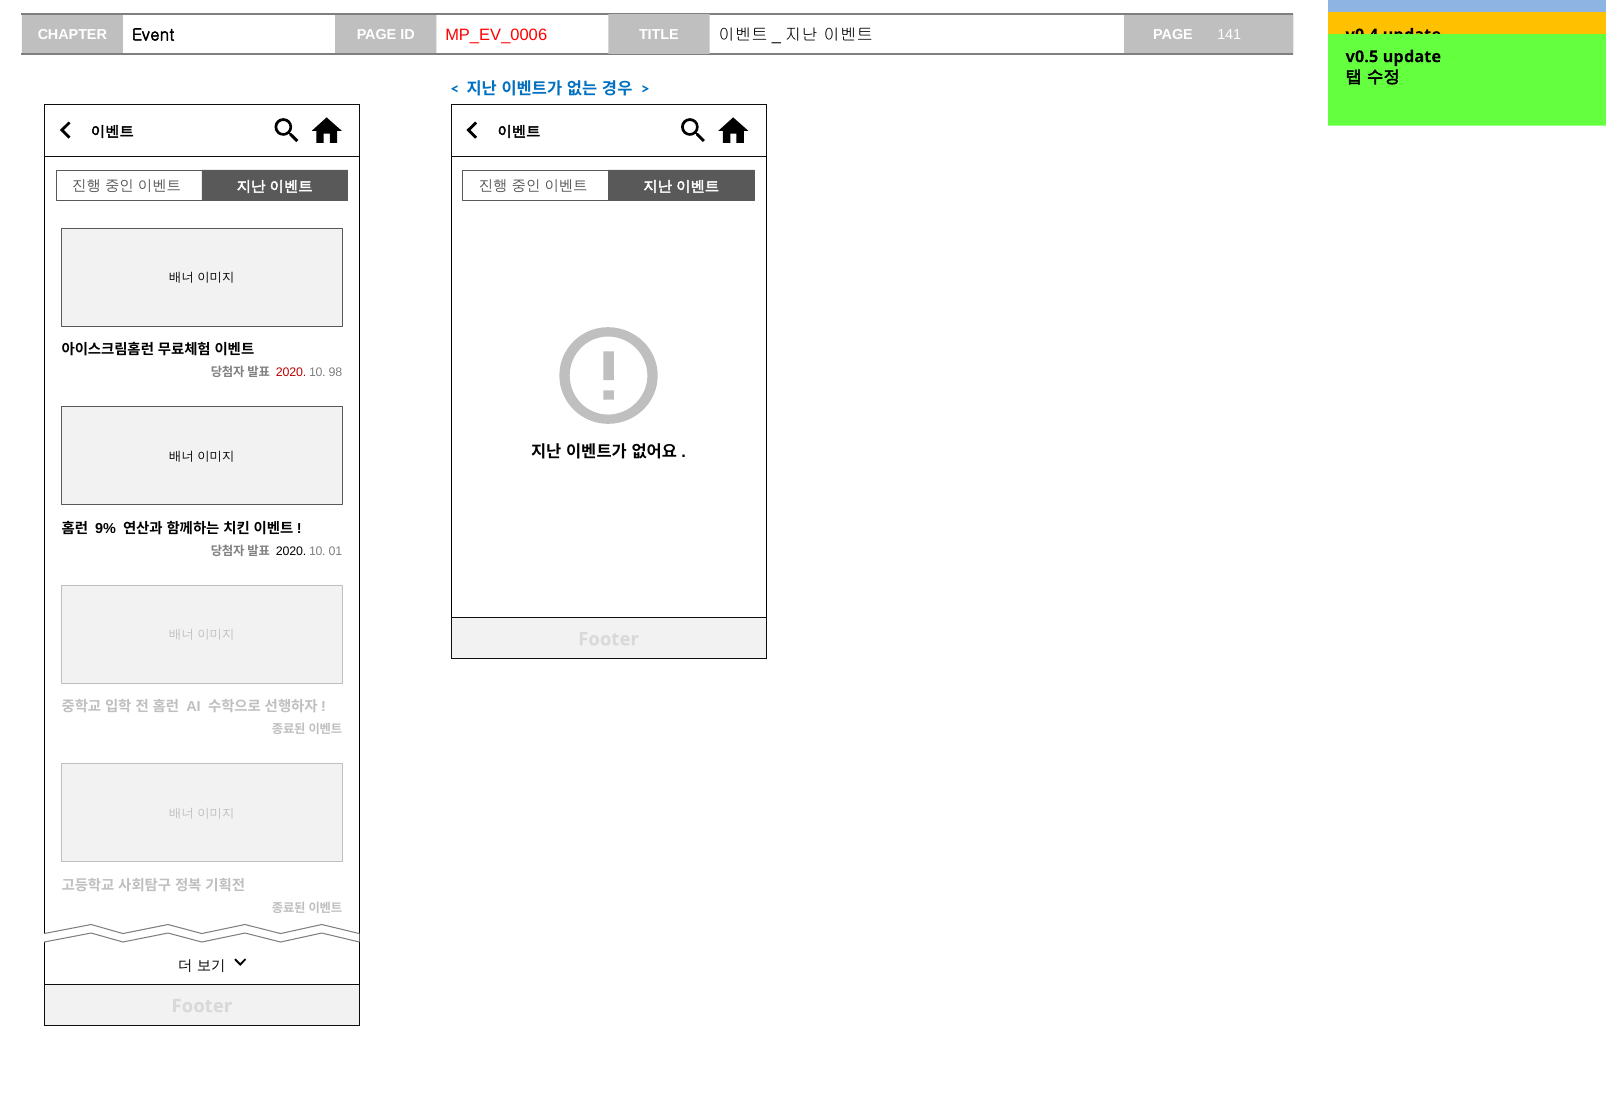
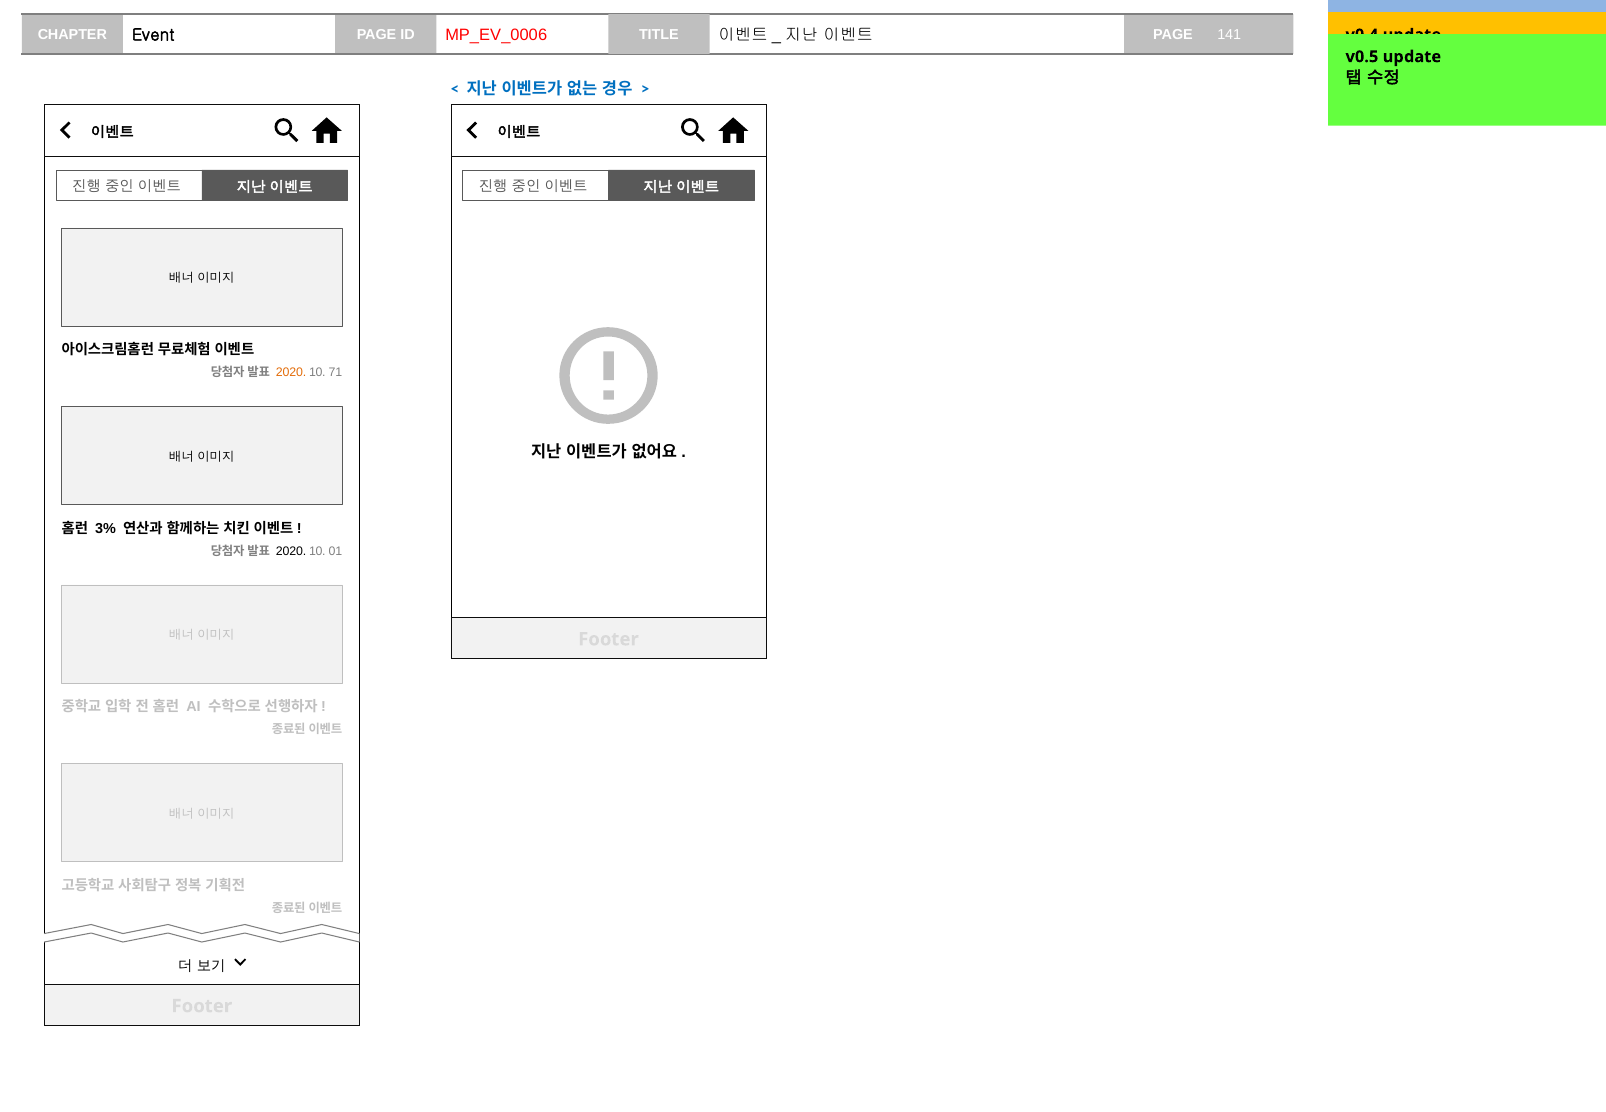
2020 at (291, 373) colour: red -> orange
98: 98 -> 71
9%: 9% -> 3%
